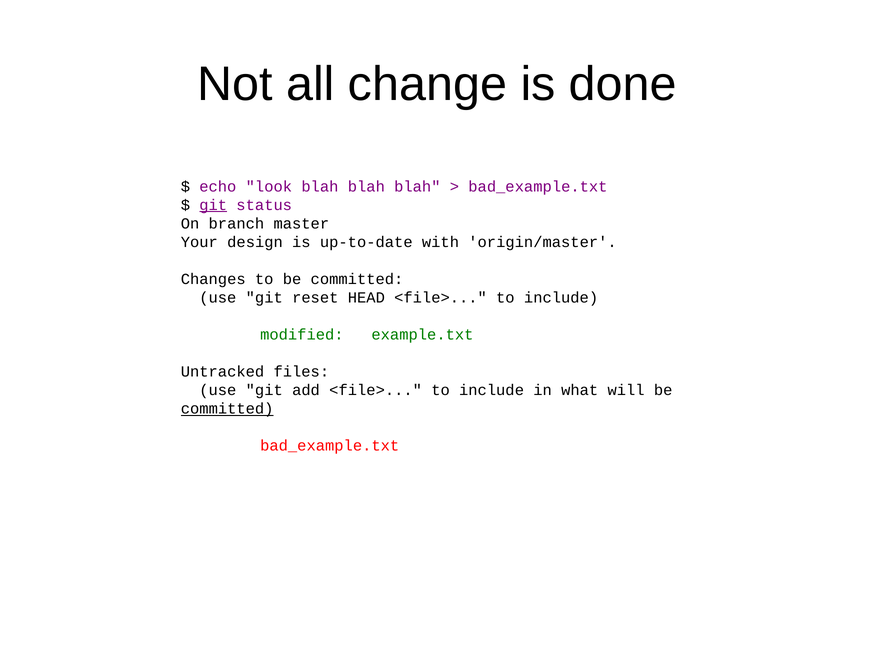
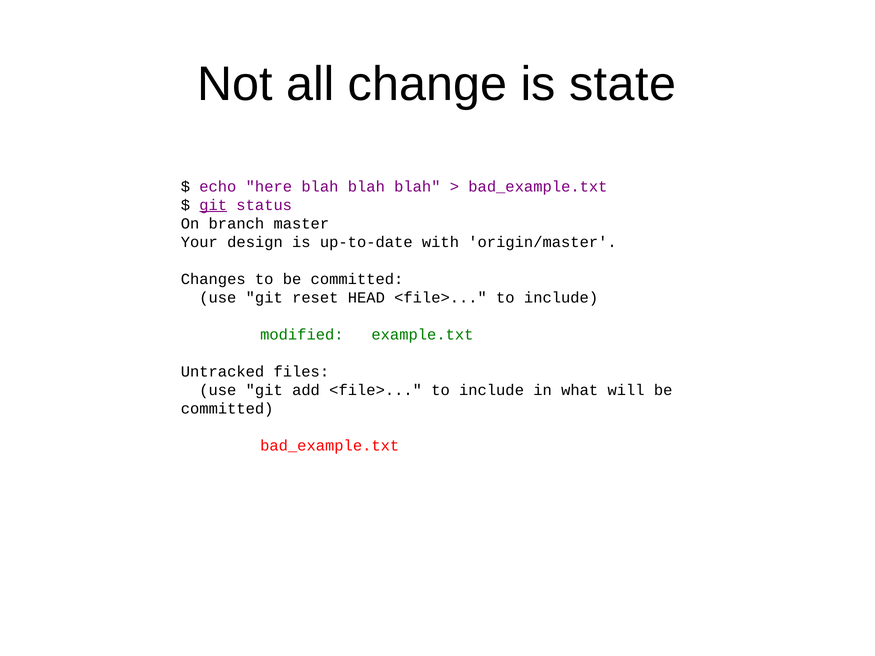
done: done -> state
look: look -> here
committed at (227, 409) underline: present -> none
